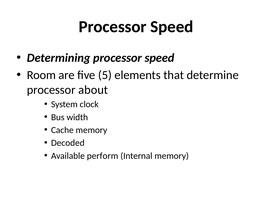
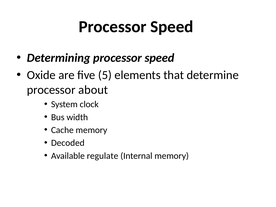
Room: Room -> Oxide
perform: perform -> regulate
